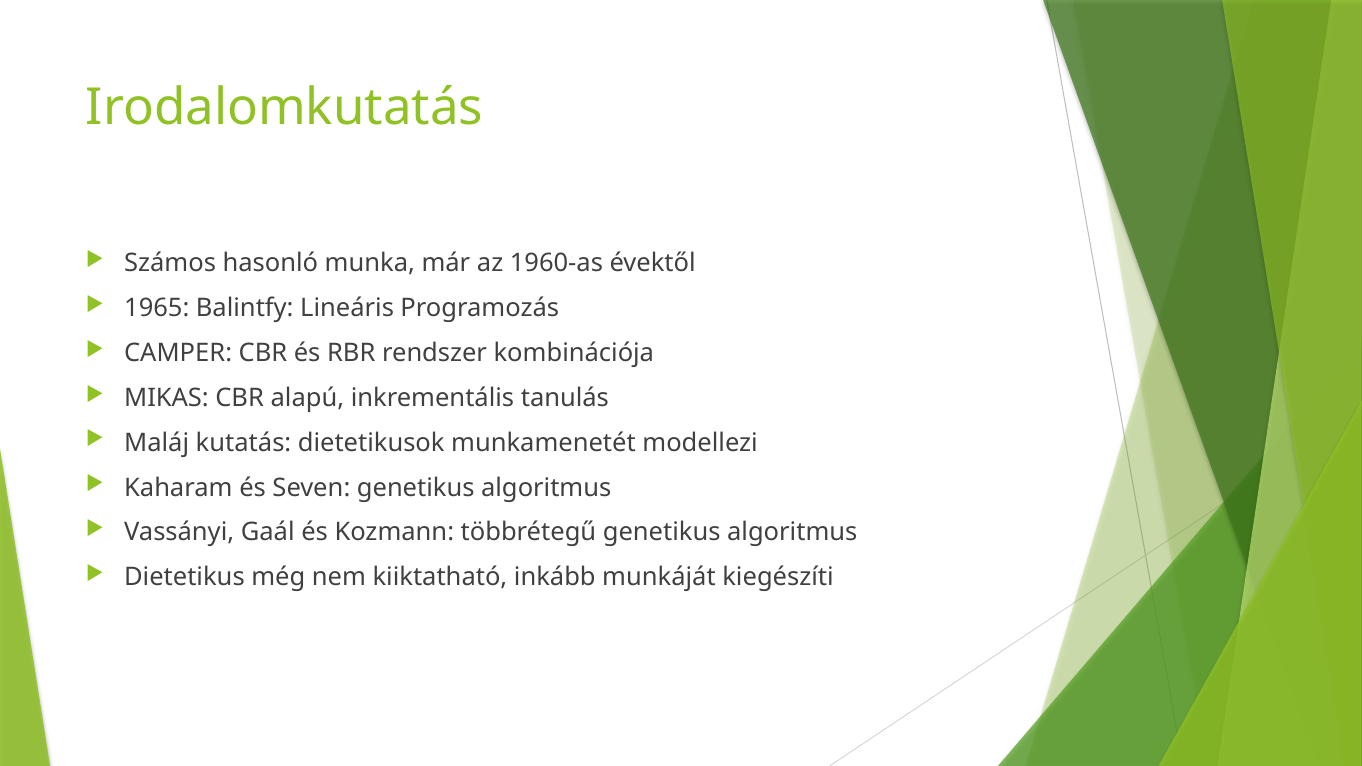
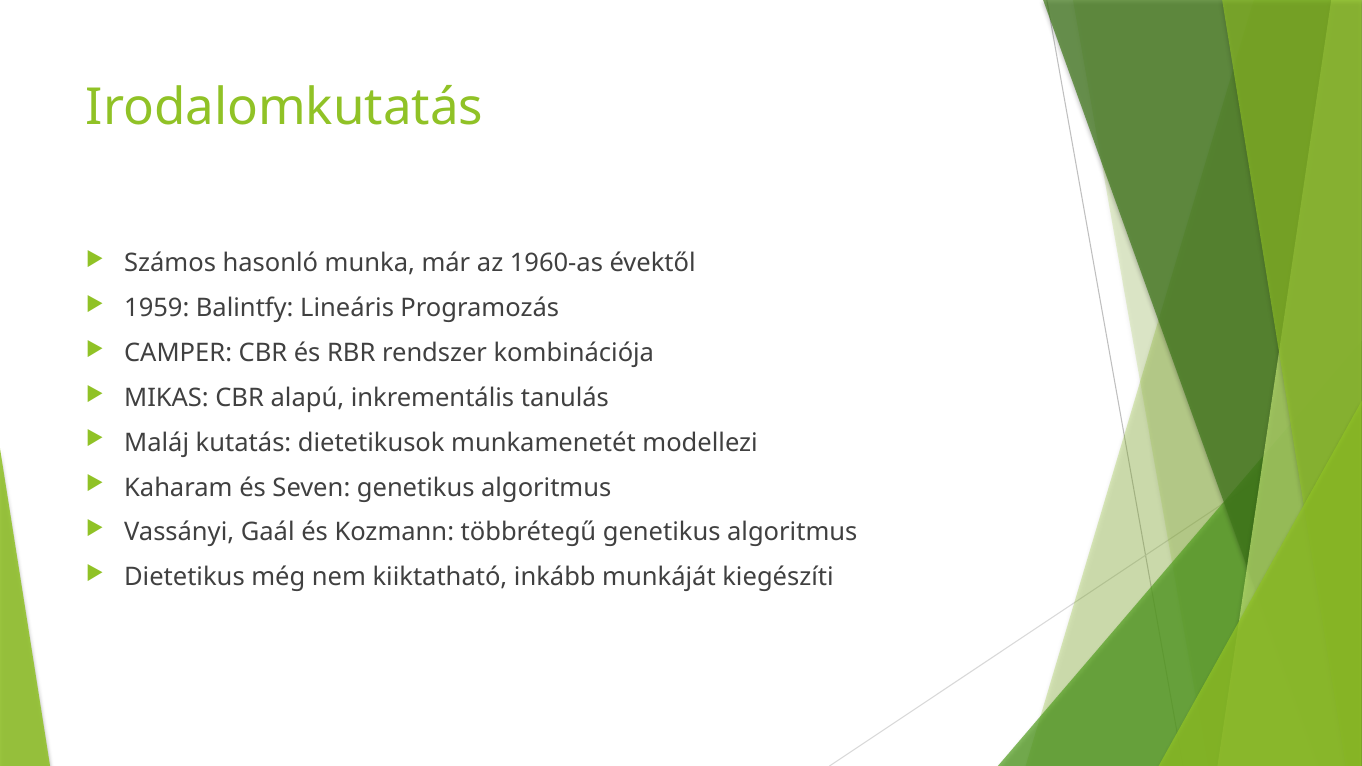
1965: 1965 -> 1959
